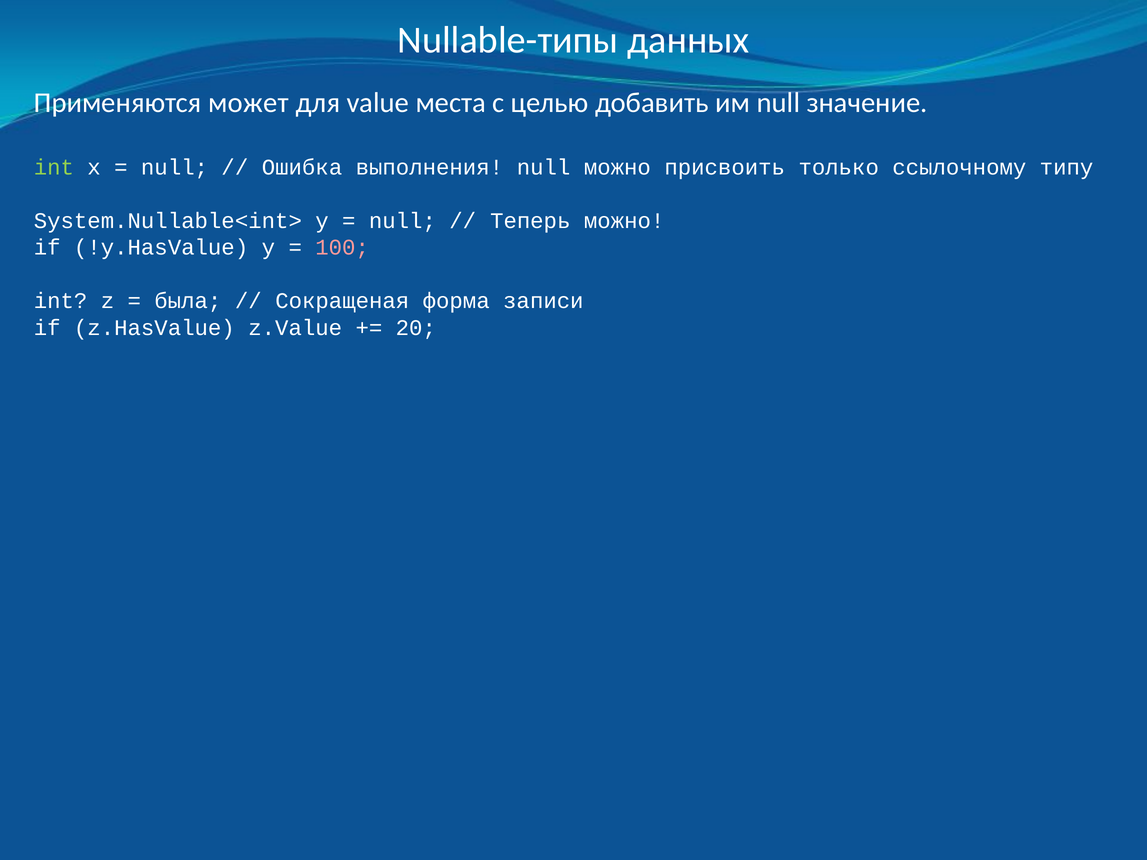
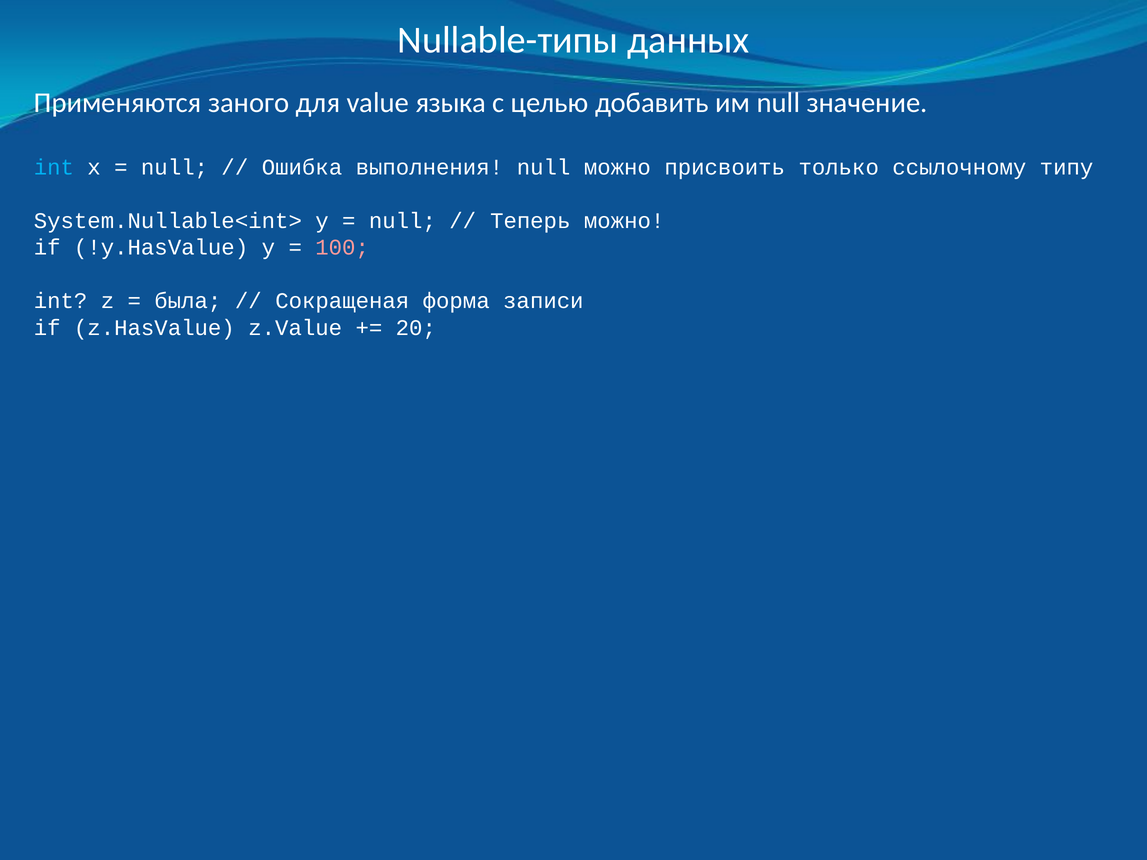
может: может -> заного
места: места -> языка
int at (54, 167) colour: light green -> light blue
